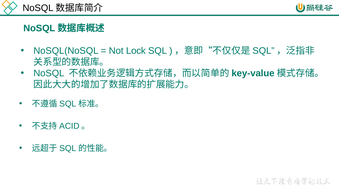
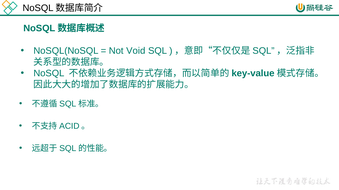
Lock: Lock -> Void
